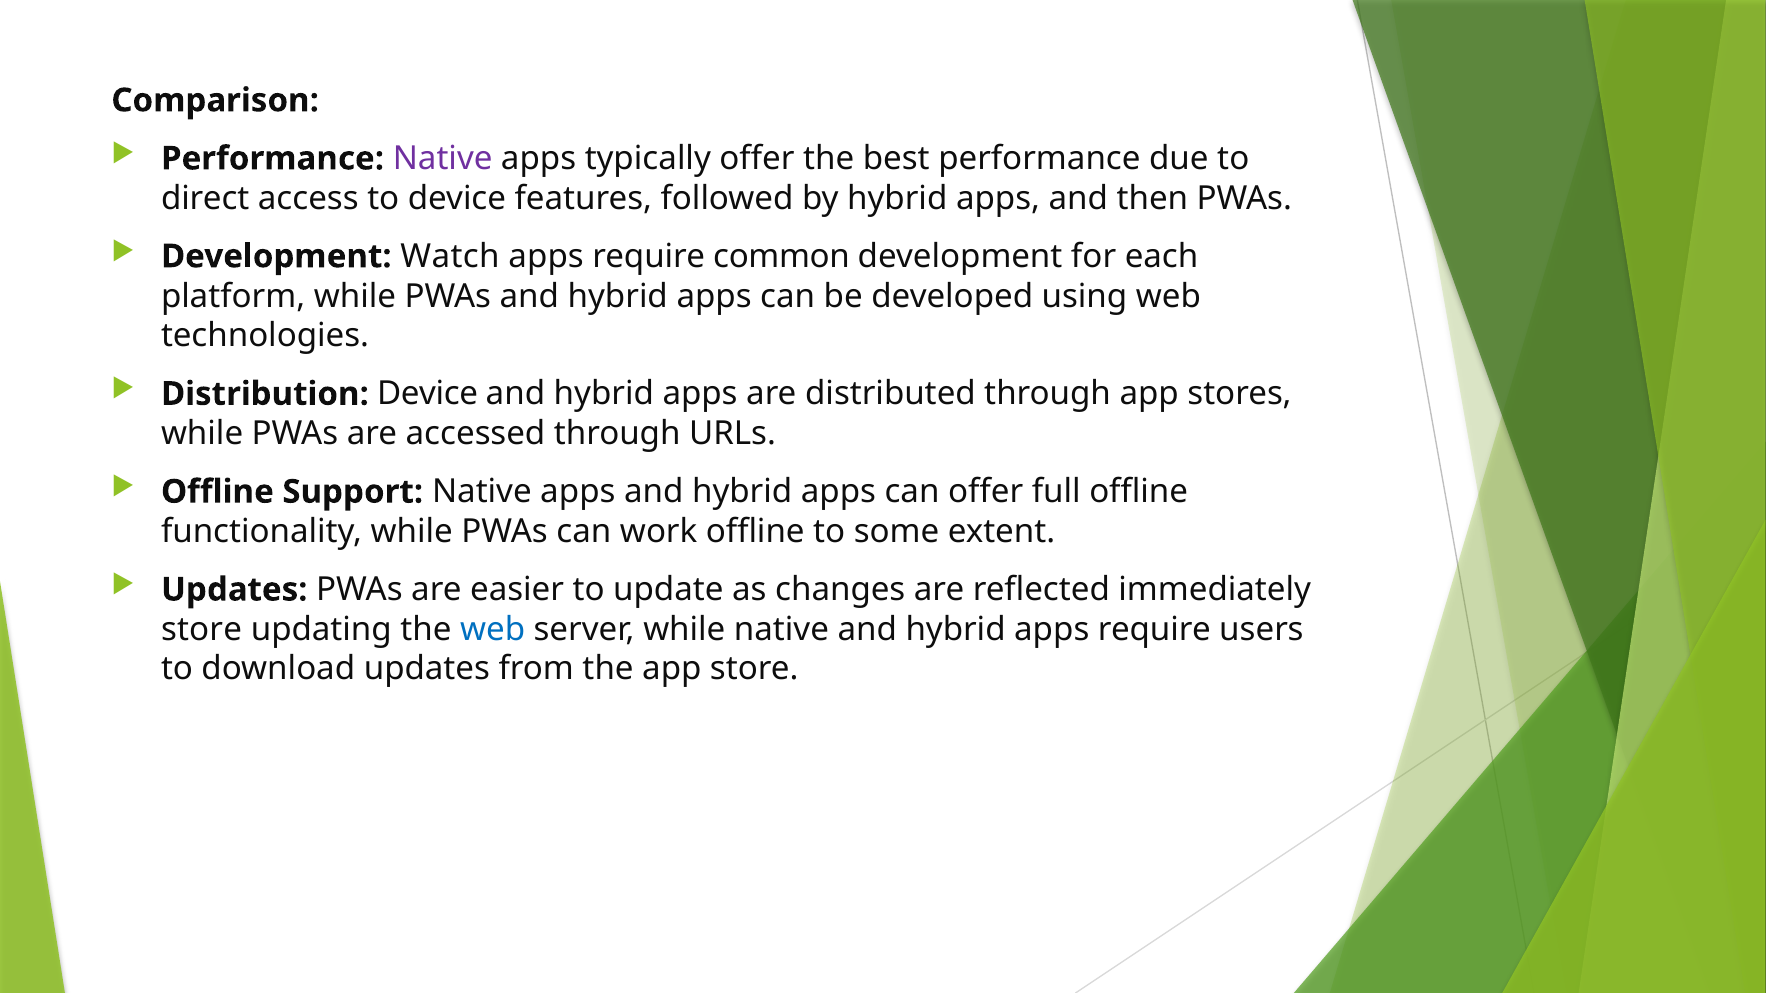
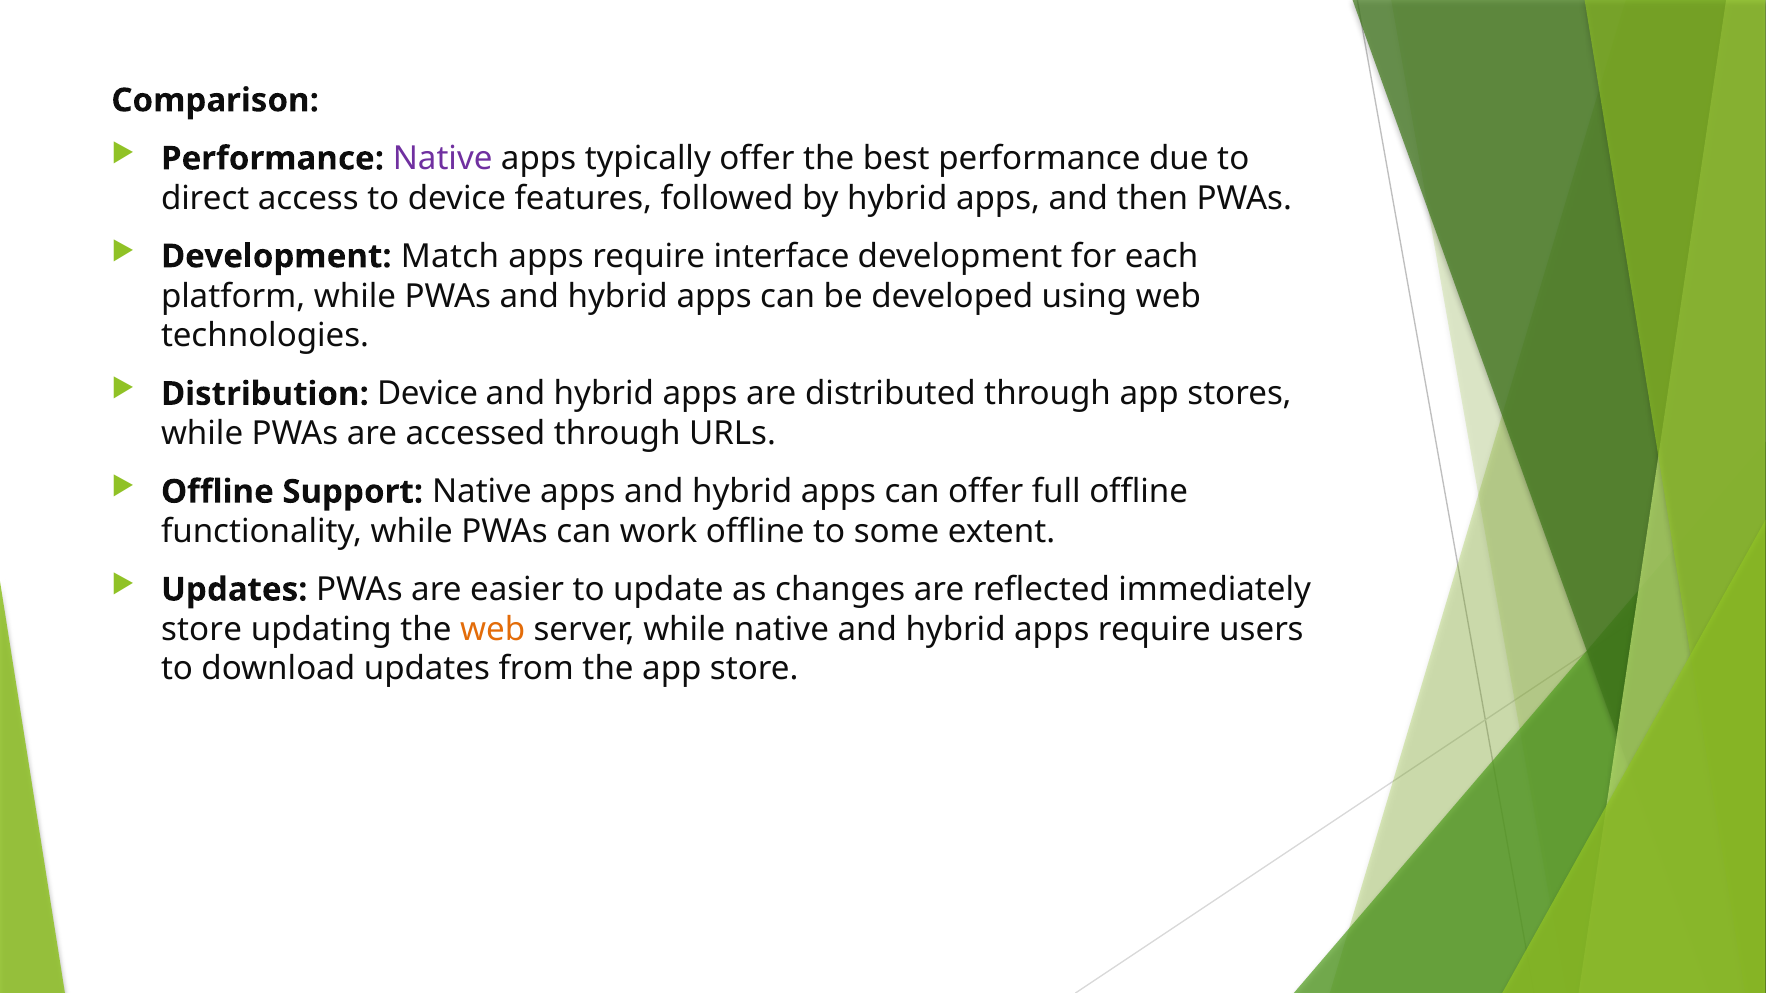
Watch: Watch -> Match
common: common -> interface
web at (493, 630) colour: blue -> orange
